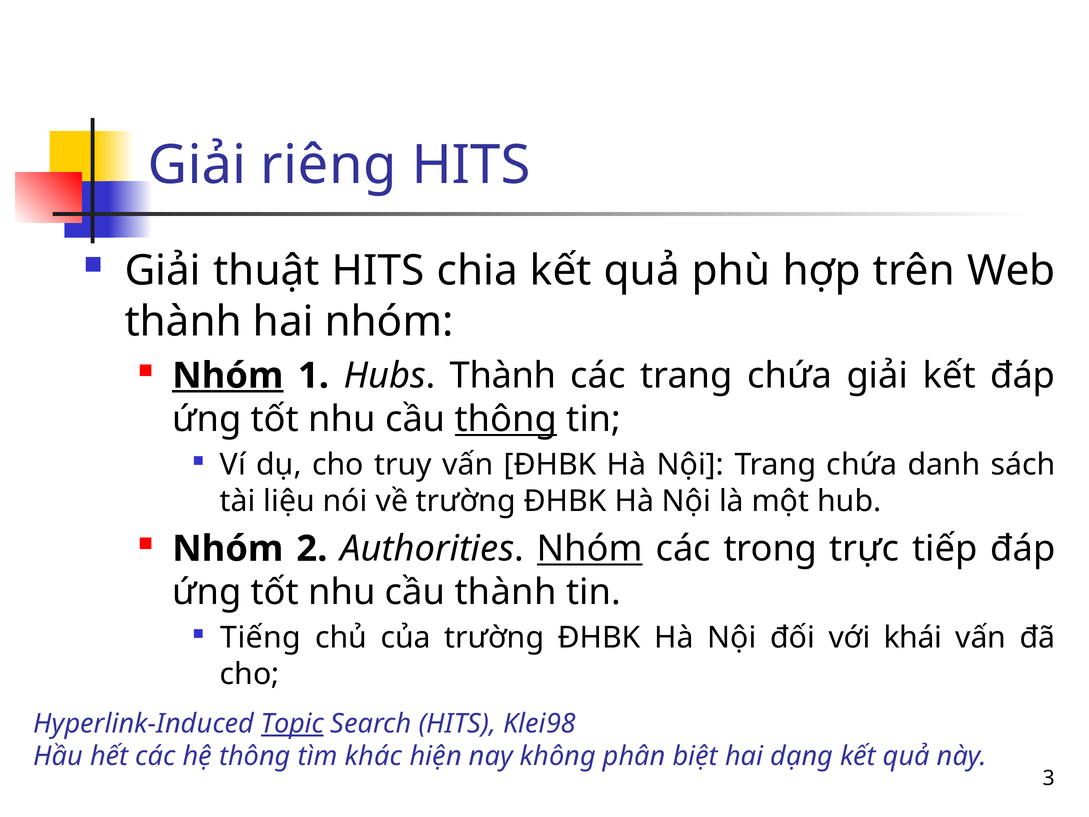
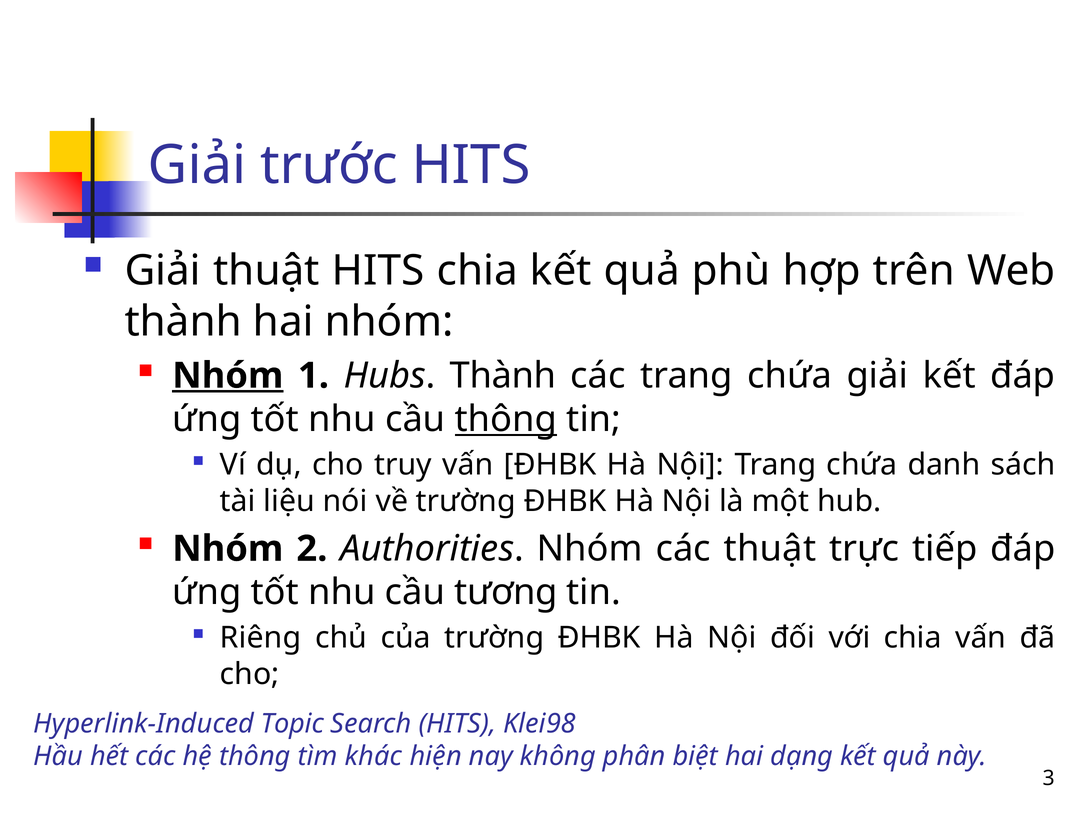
riêng: riêng -> trước
Nhóm at (590, 549) underline: present -> none
các trọng: trọng -> thuật
cầu thành: thành -> tương
Tiếng: Tiếng -> Riêng
với khái: khái -> chia
Topic underline: present -> none
